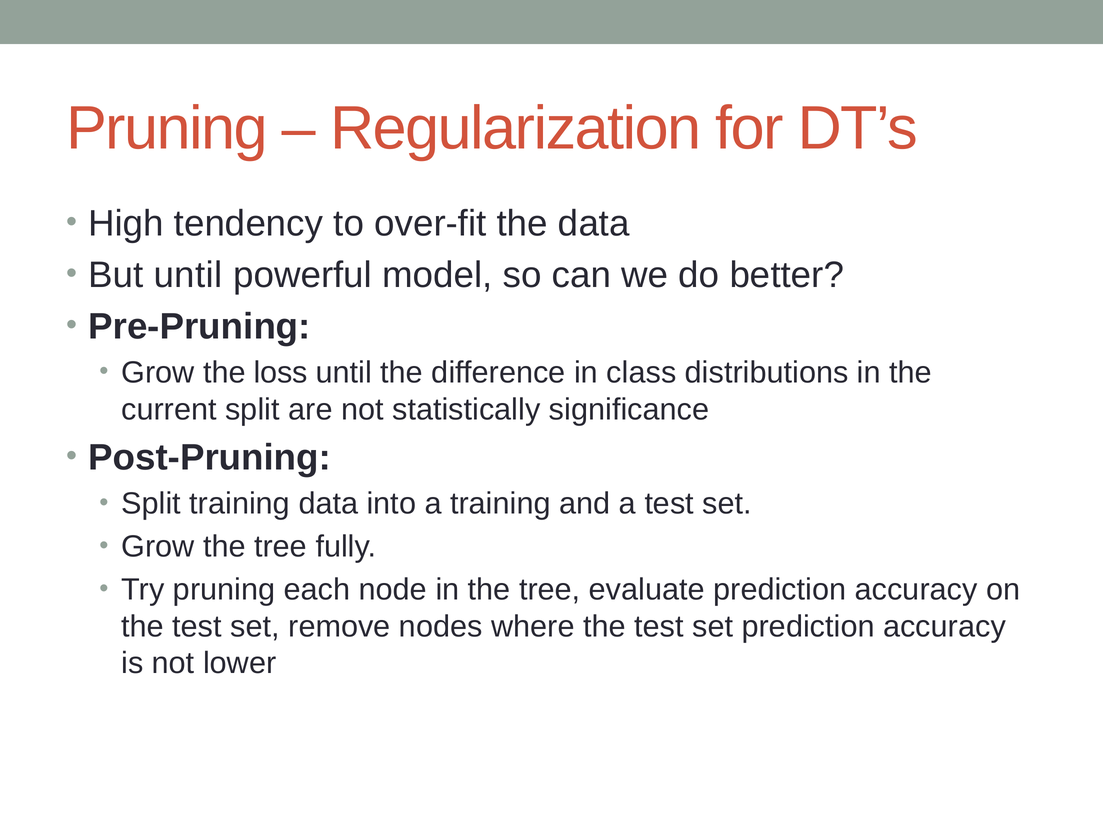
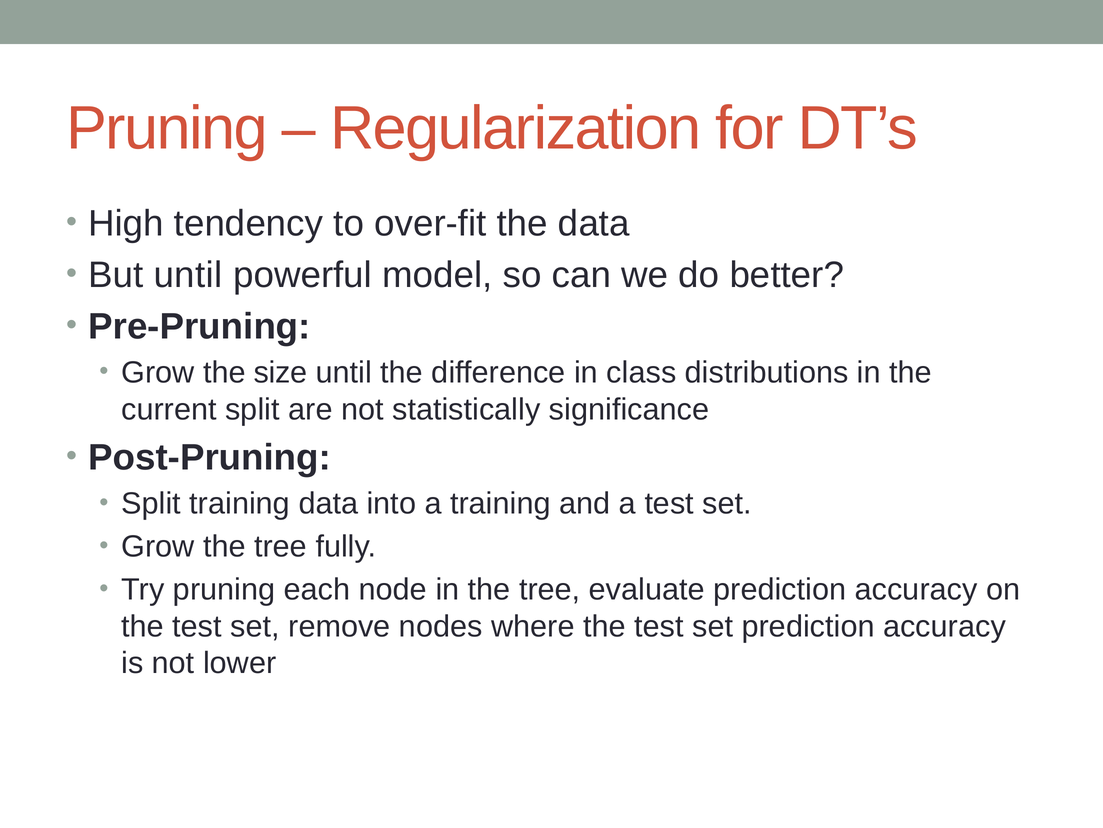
loss: loss -> size
